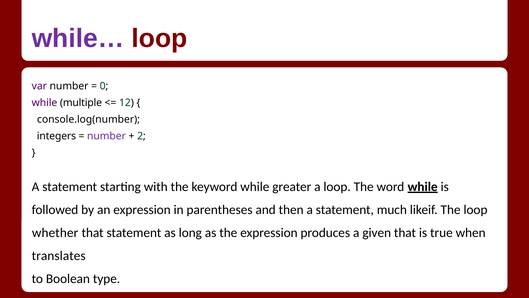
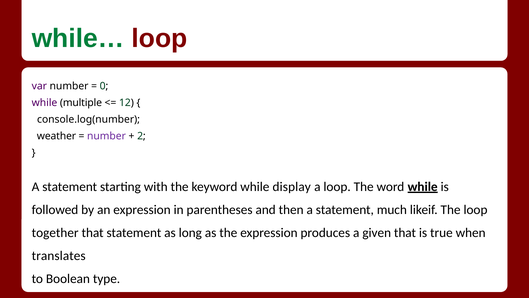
while… colour: purple -> green
integers: integers -> weather
greater: greater -> display
whether: whether -> together
